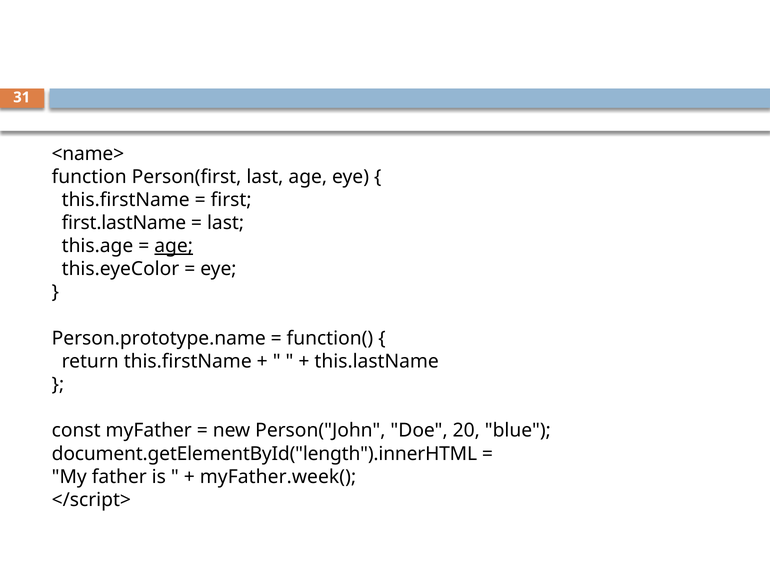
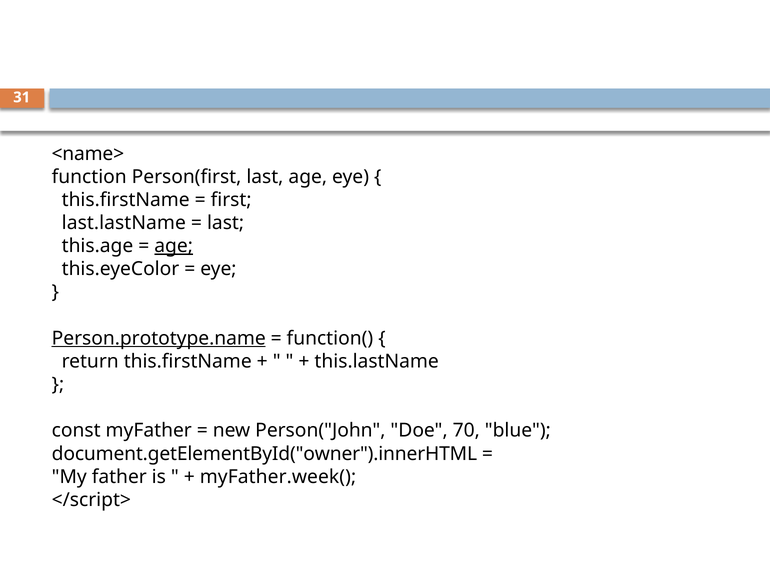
first.lastName: first.lastName -> last.lastName
Person.prototype.name underline: none -> present
20: 20 -> 70
document.getElementById("length").innerHTML: document.getElementById("length").innerHTML -> document.getElementById("owner").innerHTML
